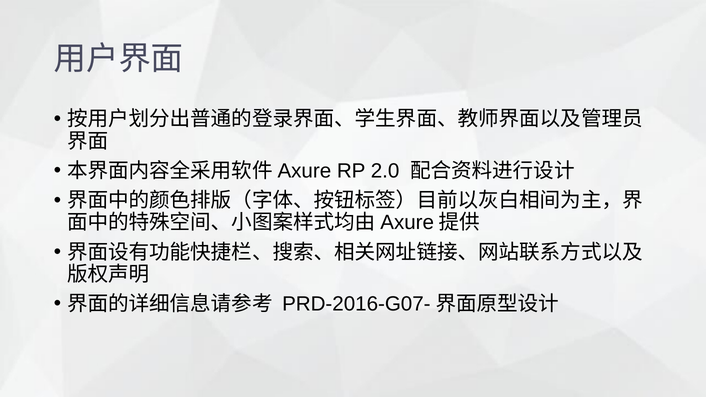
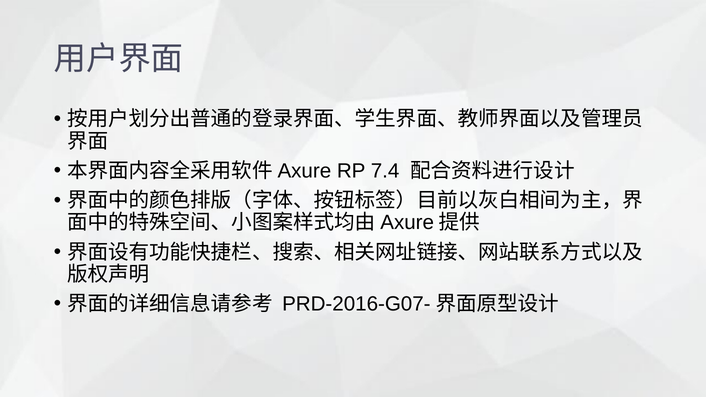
2.0: 2.0 -> 7.4
